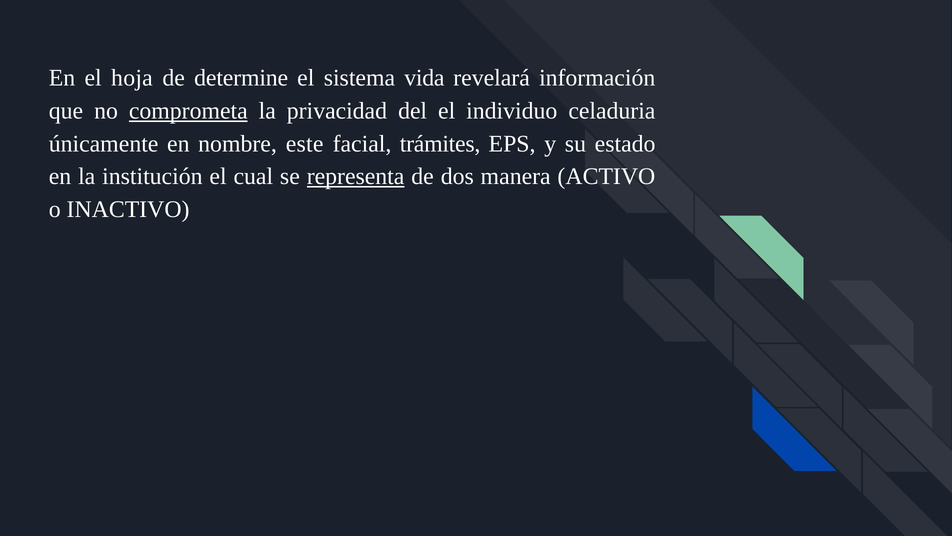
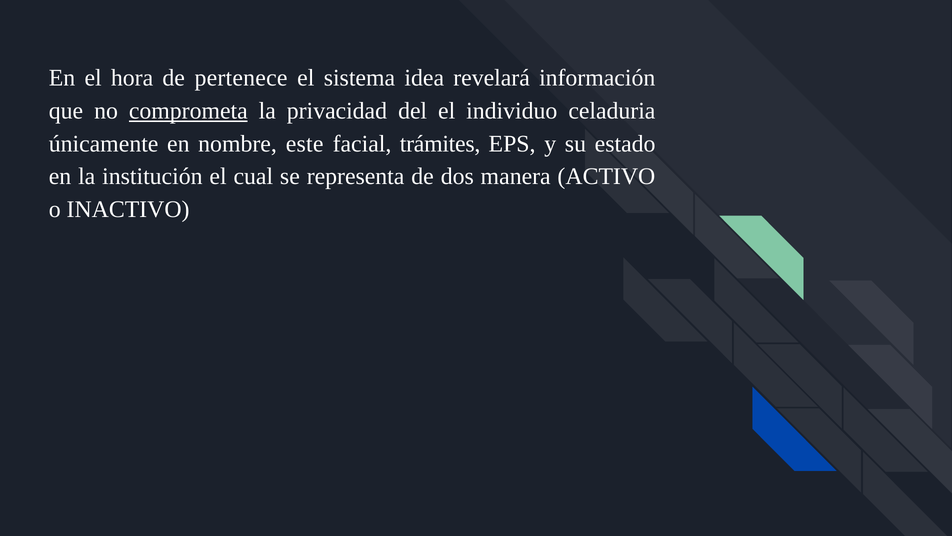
hoja: hoja -> hora
determine: determine -> pertenece
vida: vida -> idea
representa underline: present -> none
